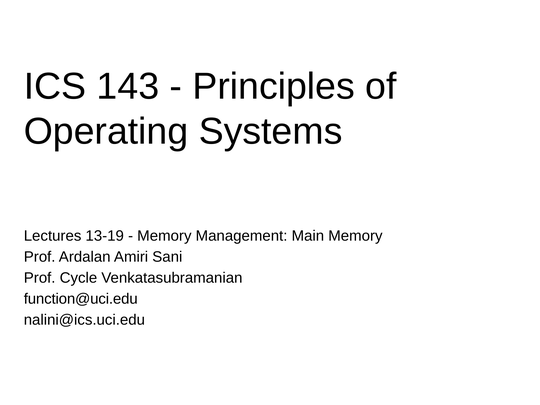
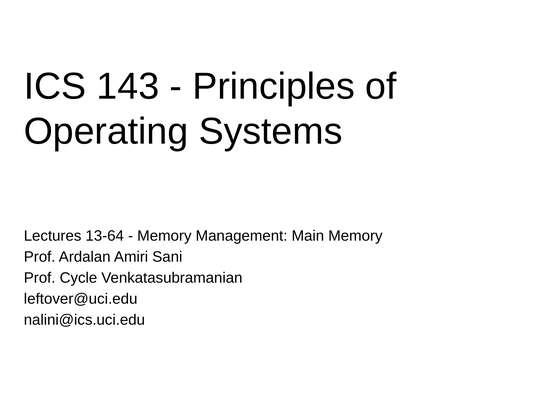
13-19: 13-19 -> 13-64
function@uci.edu: function@uci.edu -> leftover@uci.edu
